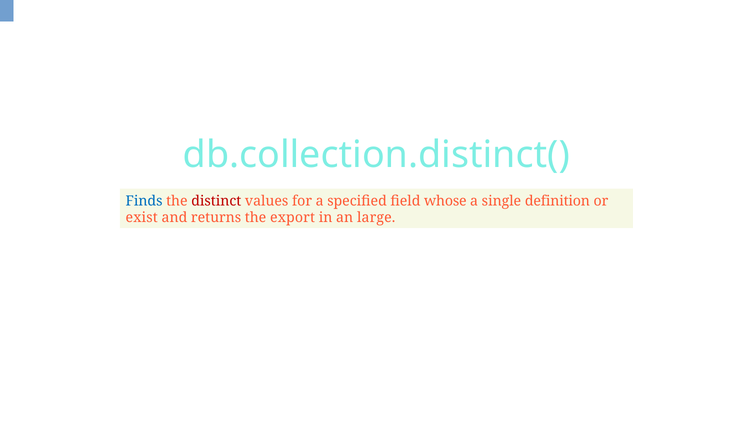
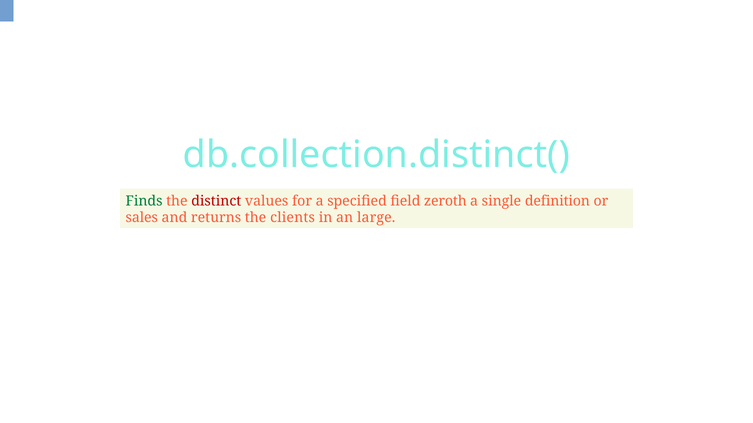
Finds colour: blue -> green
whose: whose -> zeroth
exist: exist -> sales
export: export -> clients
